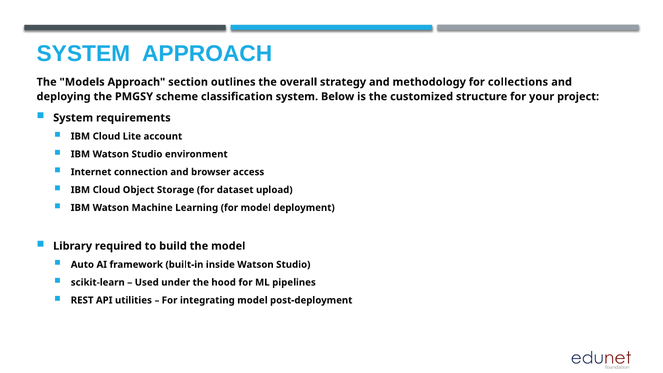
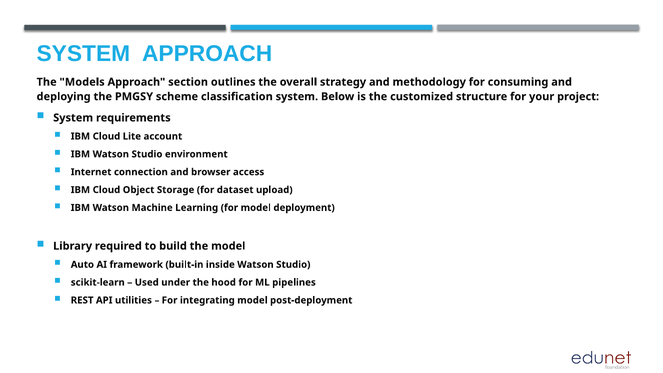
collections: collections -> consuming
